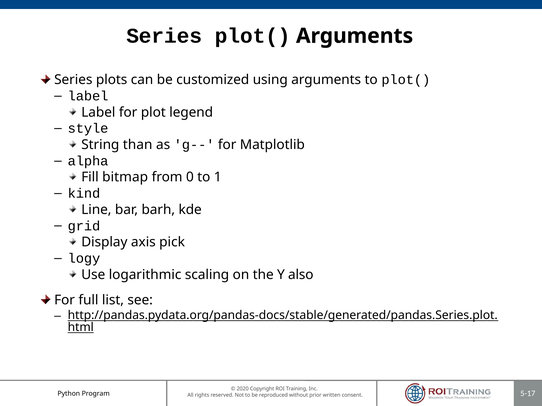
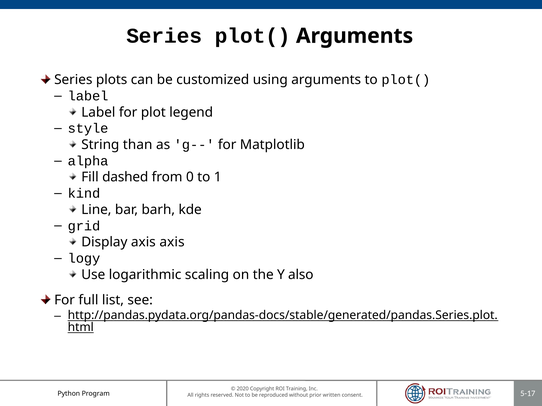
bitmap: bitmap -> dashed
axis pick: pick -> axis
